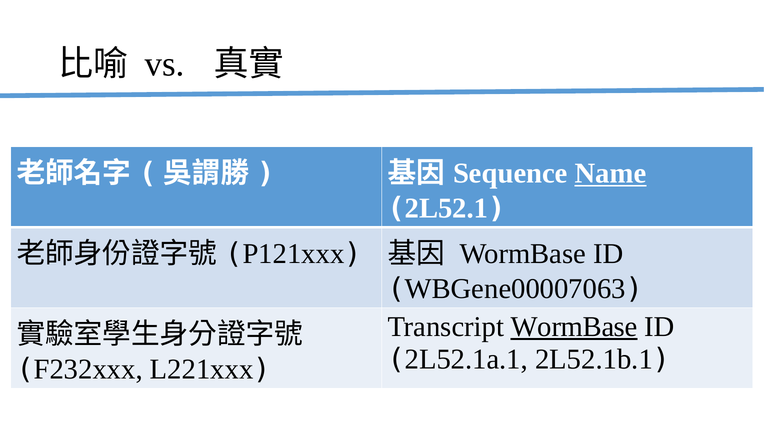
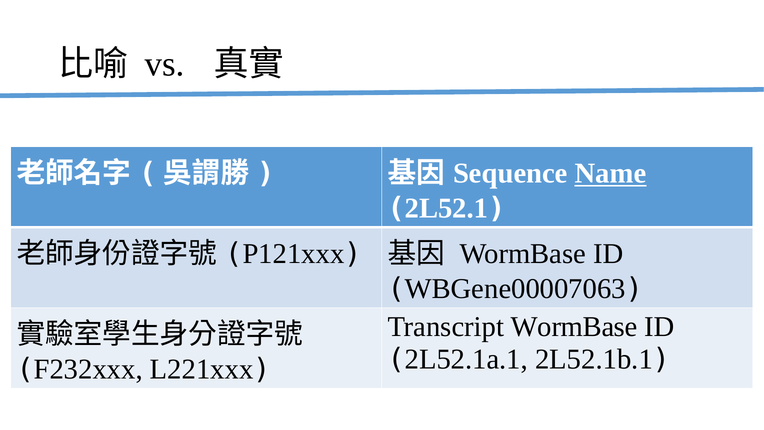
WormBase at (574, 327) underline: present -> none
